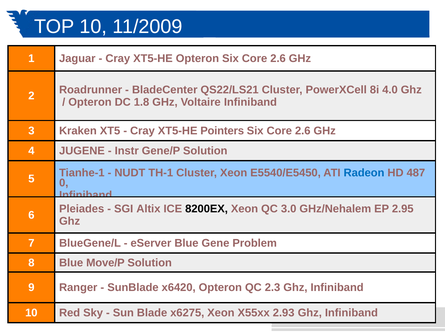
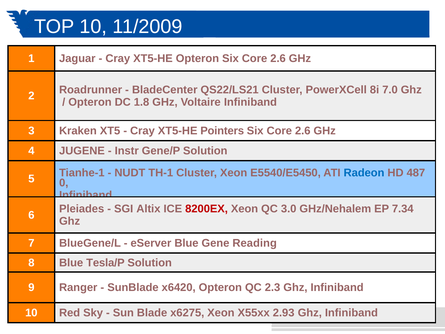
4.0: 4.0 -> 7.0
8200EX colour: black -> red
2.95: 2.95 -> 7.34
Problem: Problem -> Reading
Move/P: Move/P -> Tesla/P
